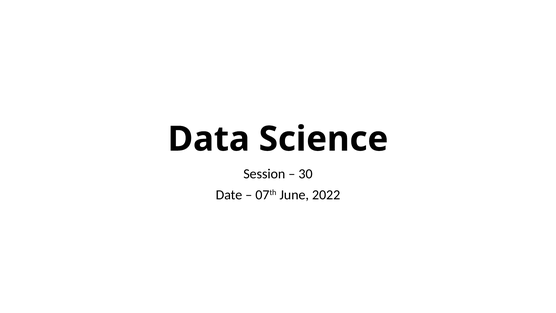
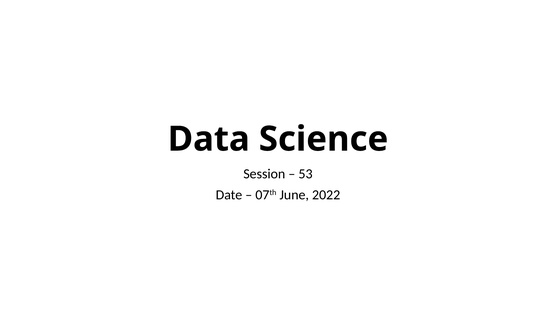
30: 30 -> 53
